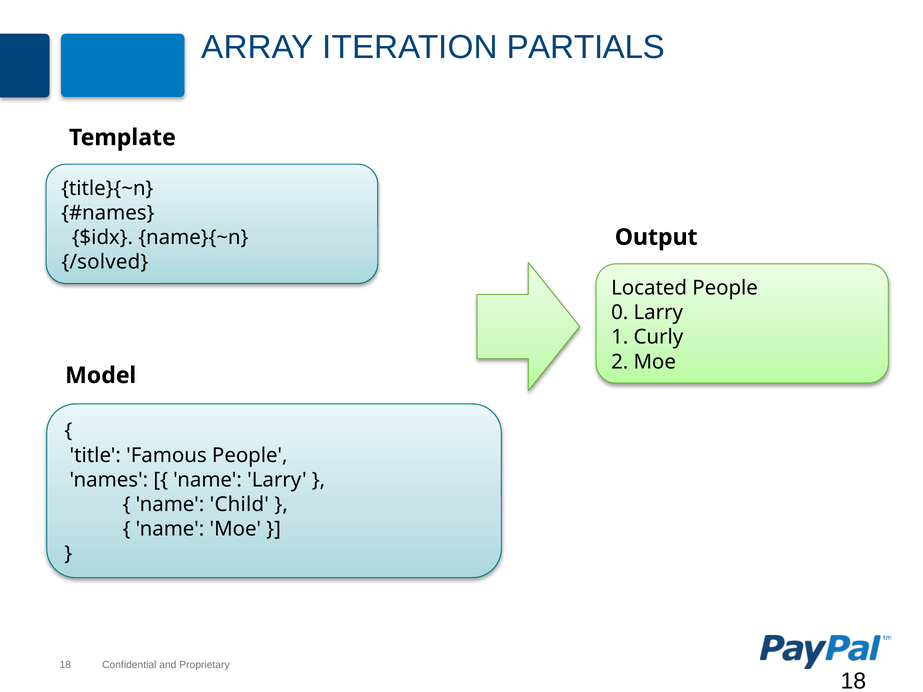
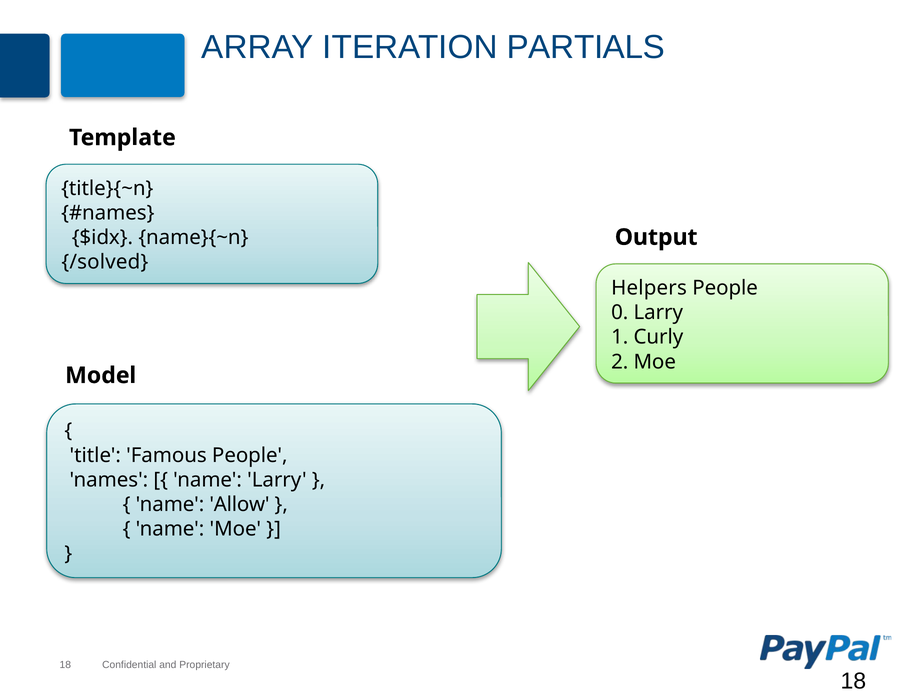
Located: Located -> Helpers
Child: Child -> Allow
